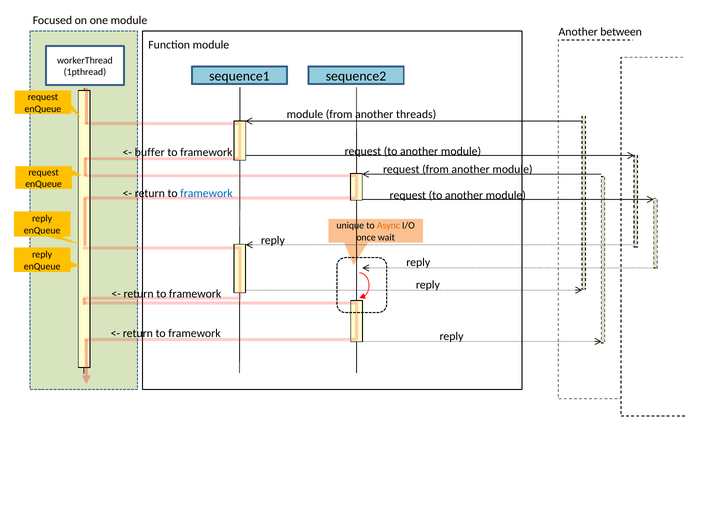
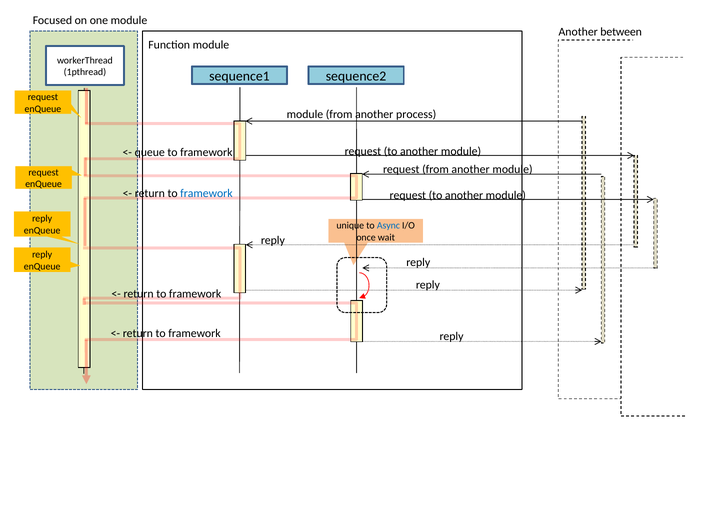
threads: threads -> process
buffer: buffer -> queue
Async colour: orange -> blue
